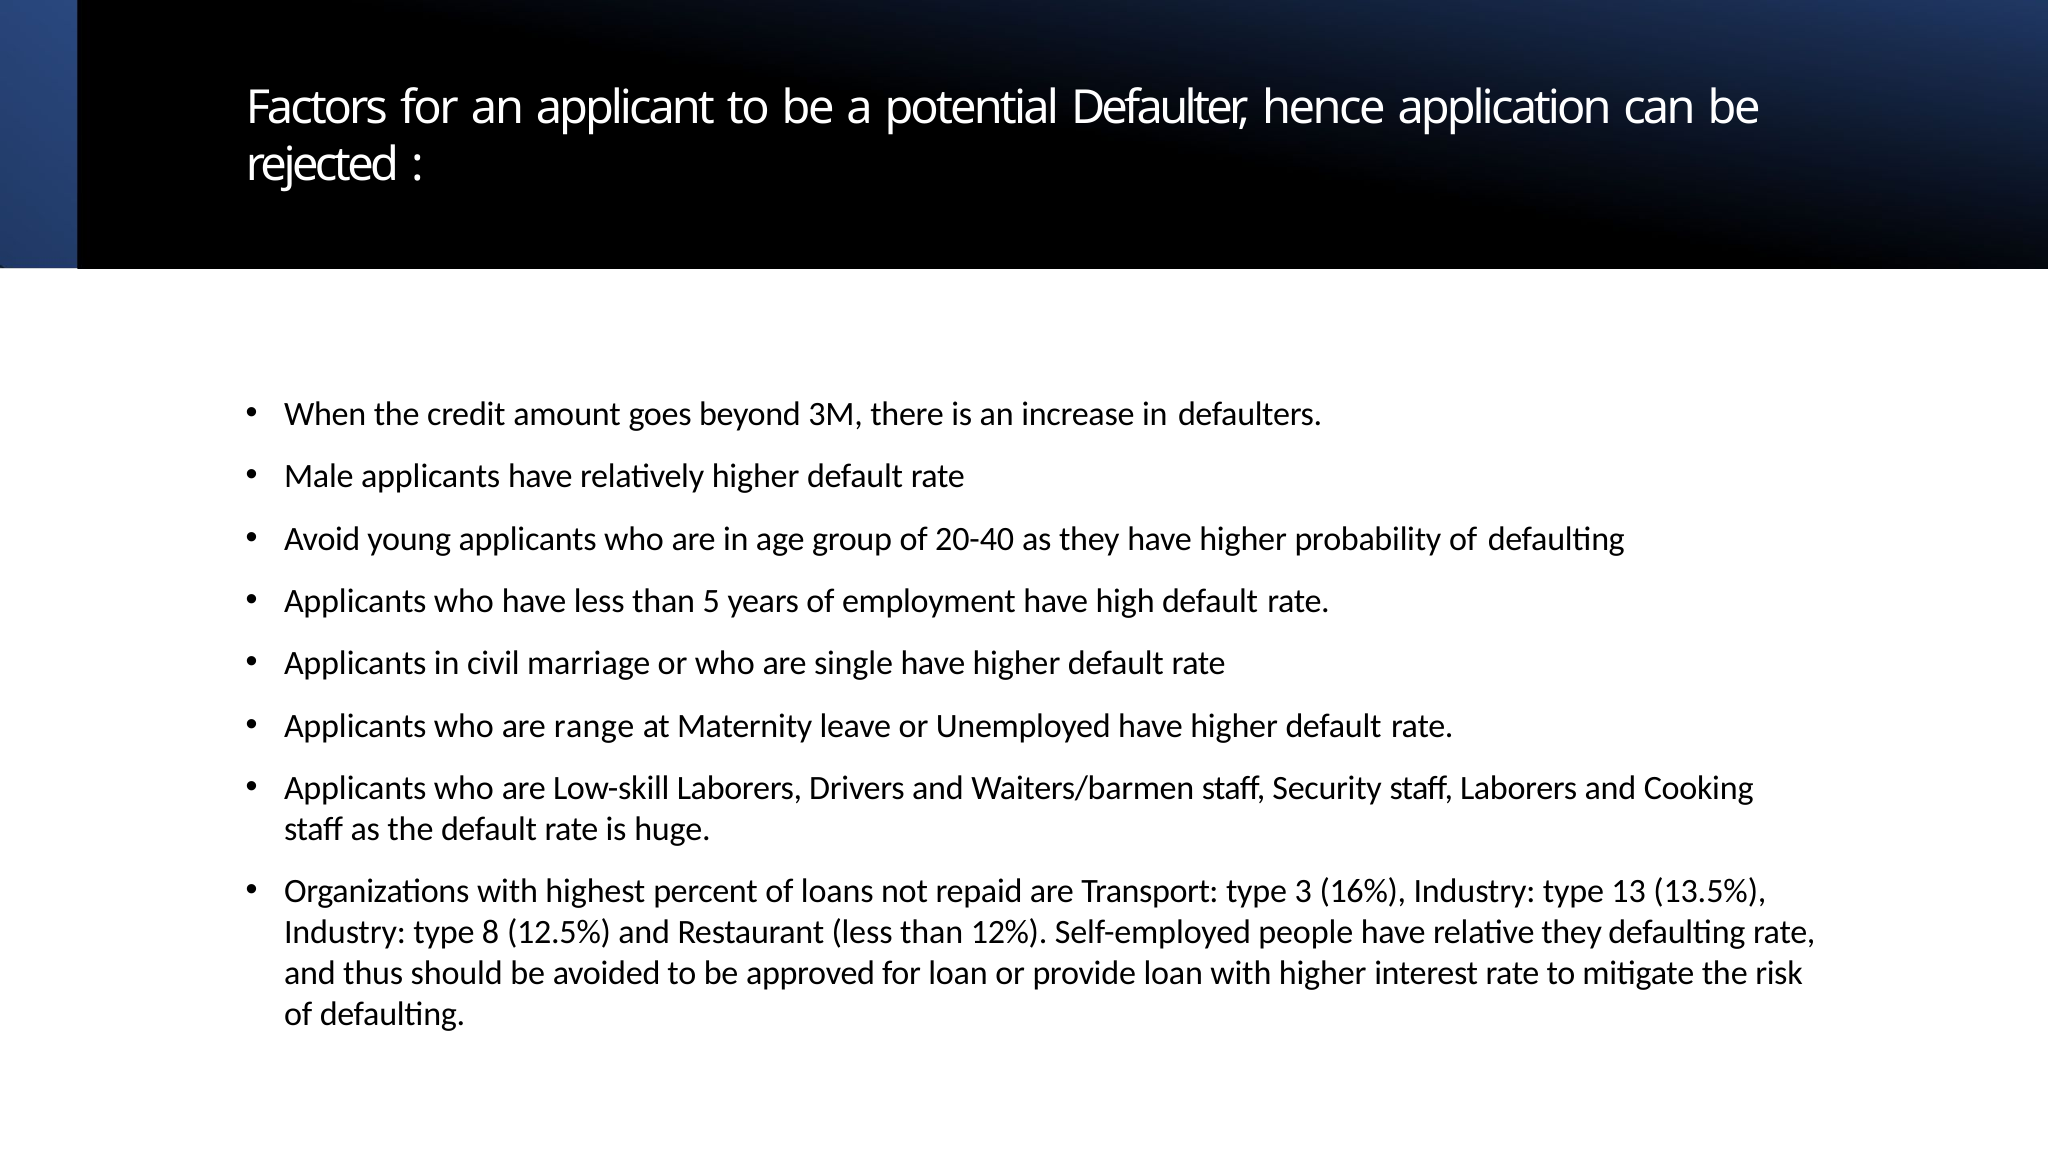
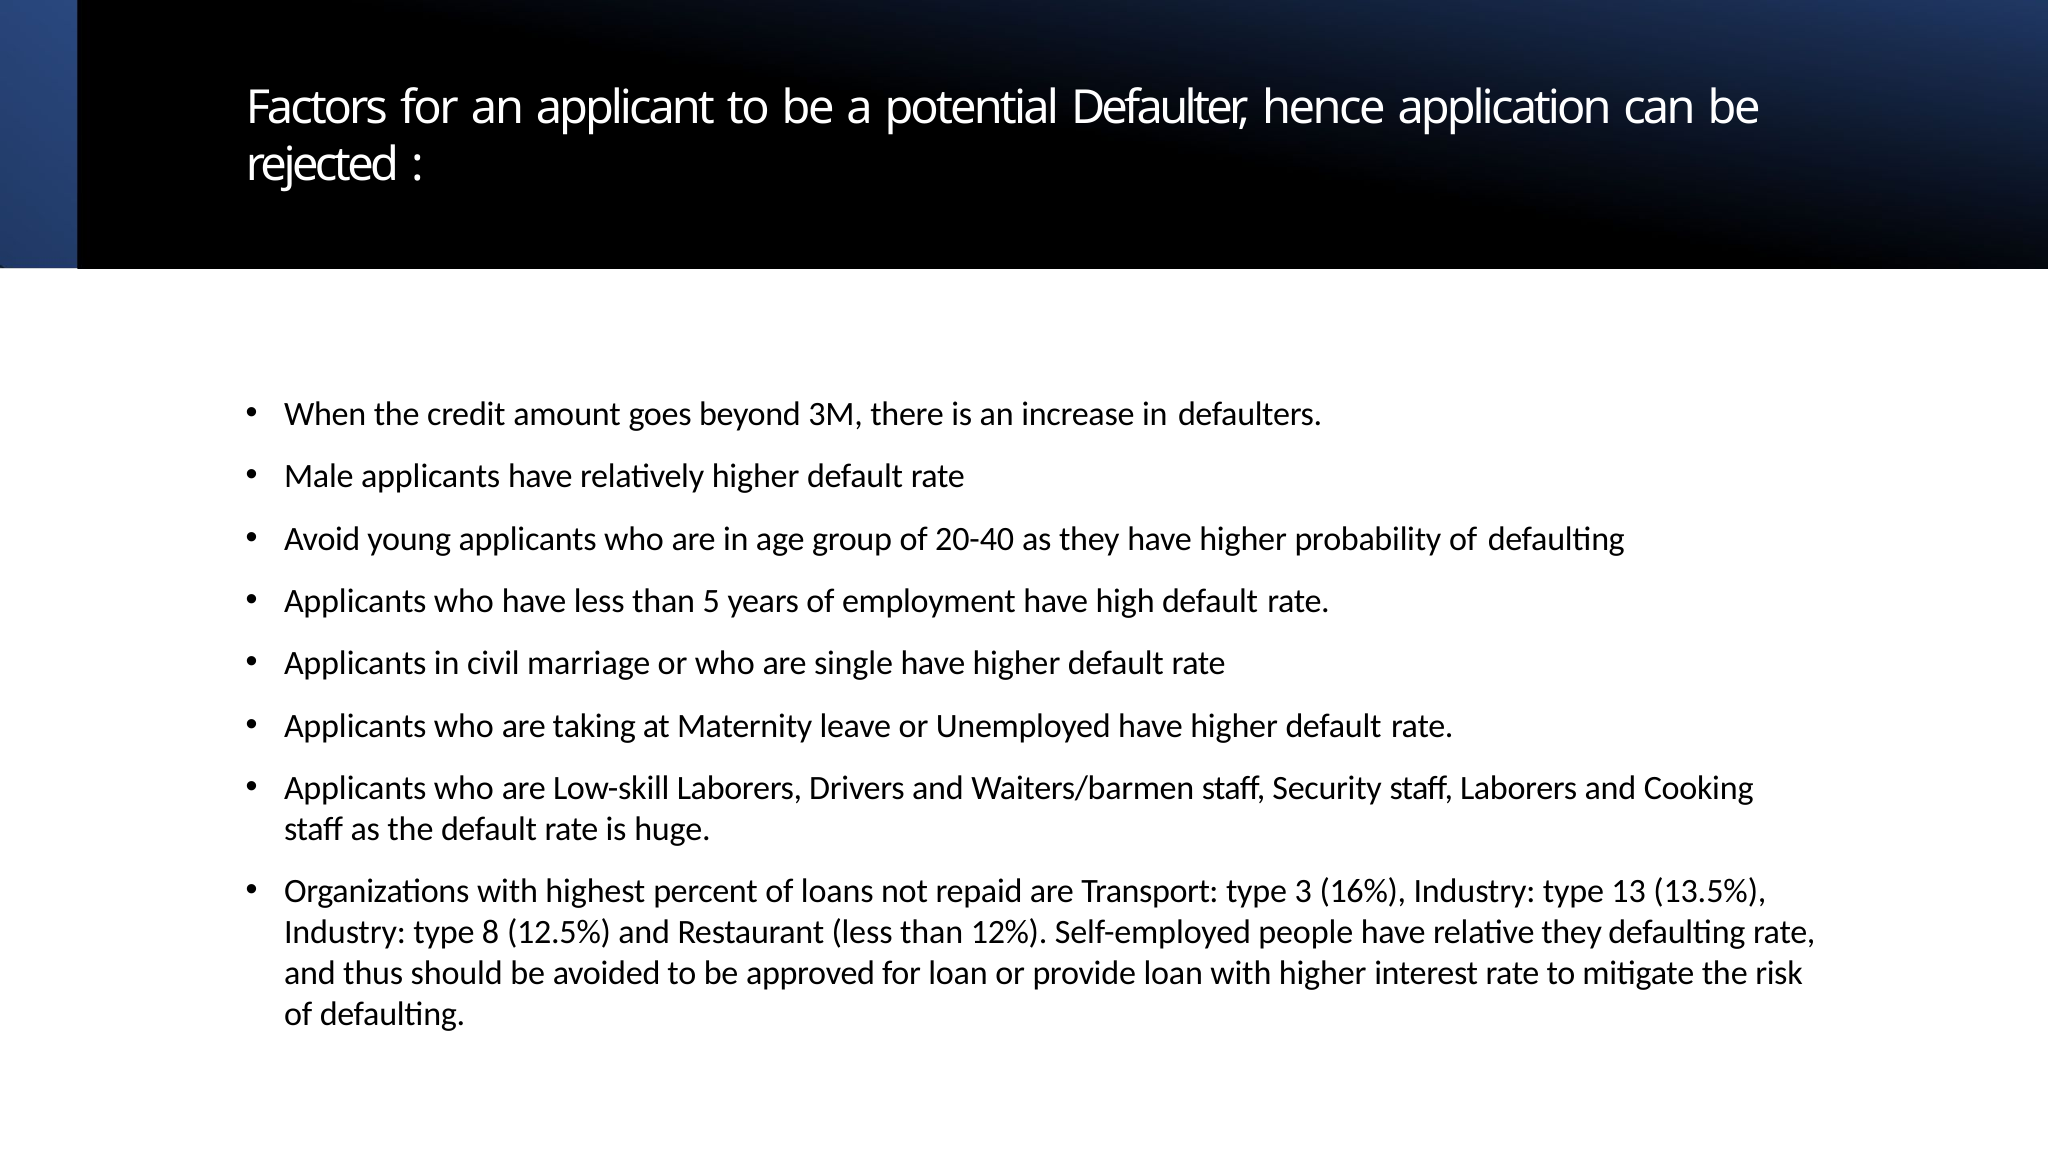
range: range -> taking
